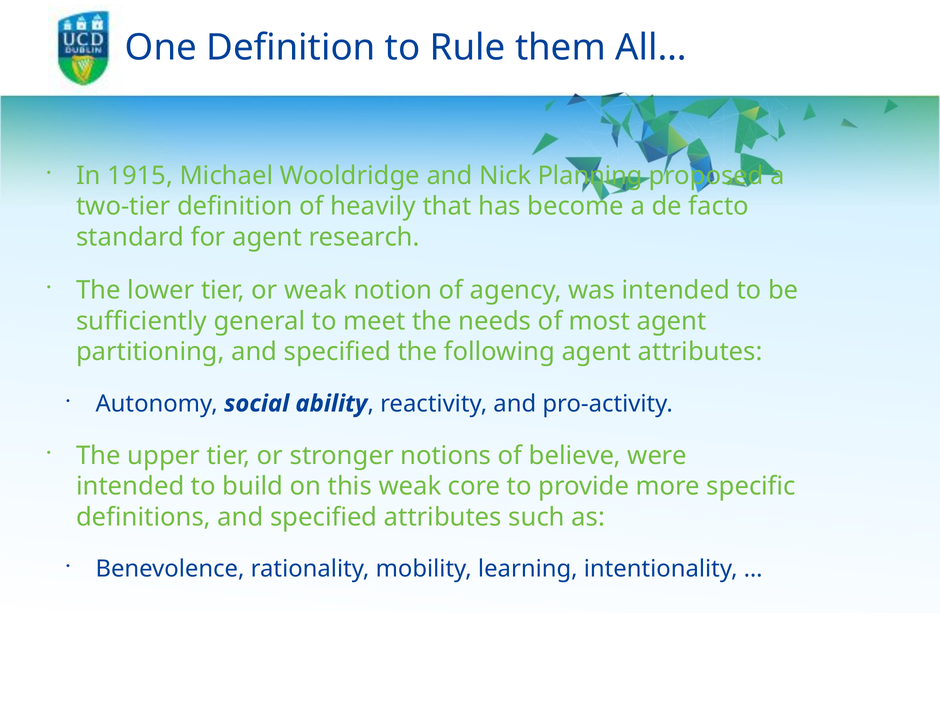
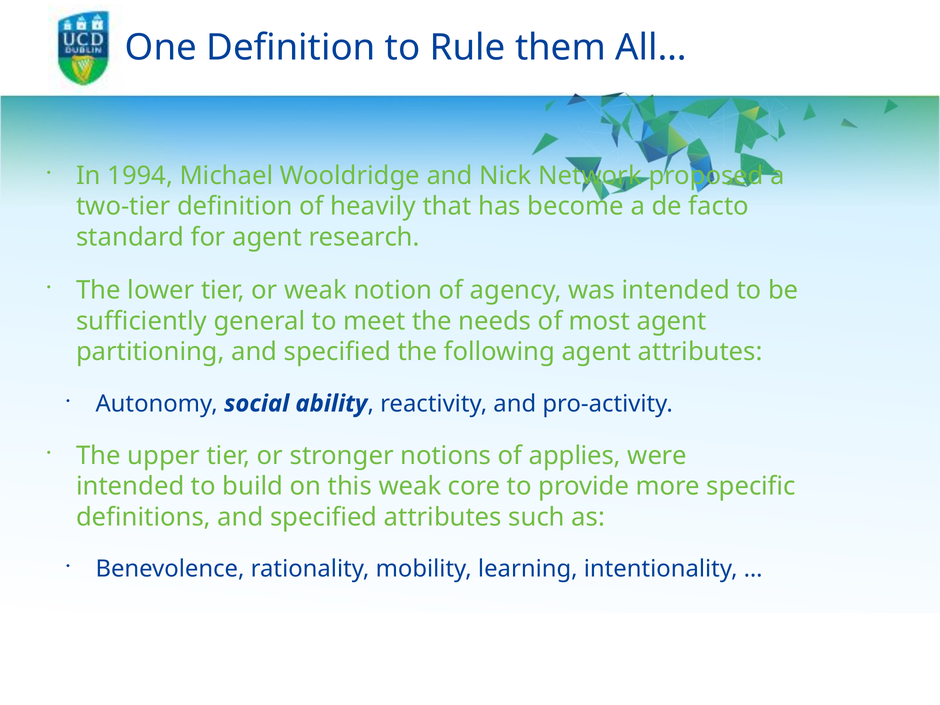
1915: 1915 -> 1994
Planning: Planning -> Network
believe: believe -> applies
